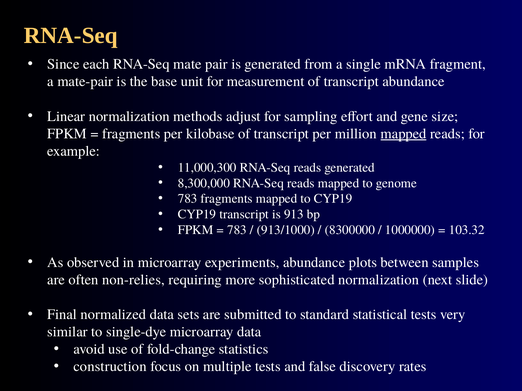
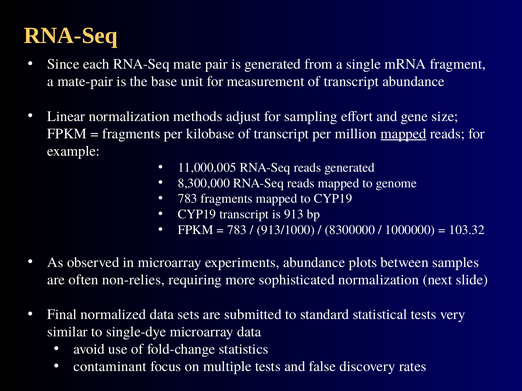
11,000,300: 11,000,300 -> 11,000,005
construction: construction -> contaminant
